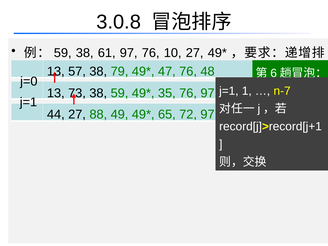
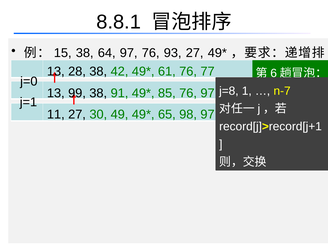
3.0.8: 3.0.8 -> 8.8.1
59 at (63, 53): 59 -> 15
61: 61 -> 64
10: 10 -> 93
57: 57 -> 28
79: 79 -> 42
47: 47 -> 61
48: 48 -> 77
j=1 at (229, 91): j=1 -> j=8
73: 73 -> 99
38 59: 59 -> 91
35: 35 -> 85
44: 44 -> 11
88: 88 -> 30
72: 72 -> 98
